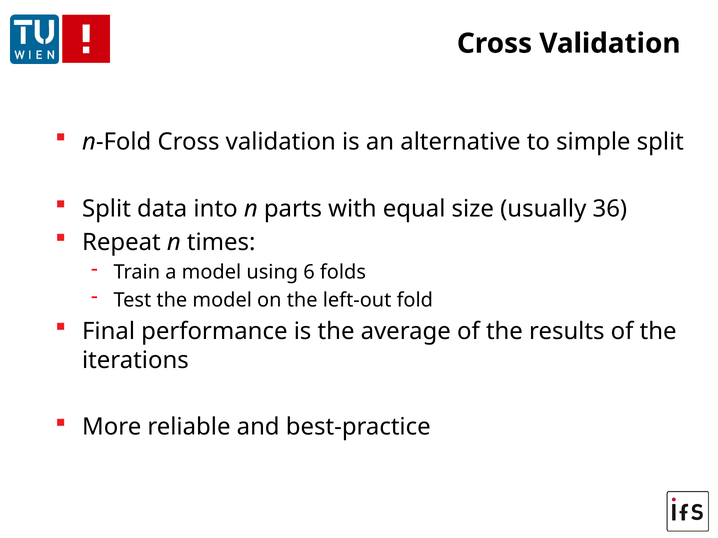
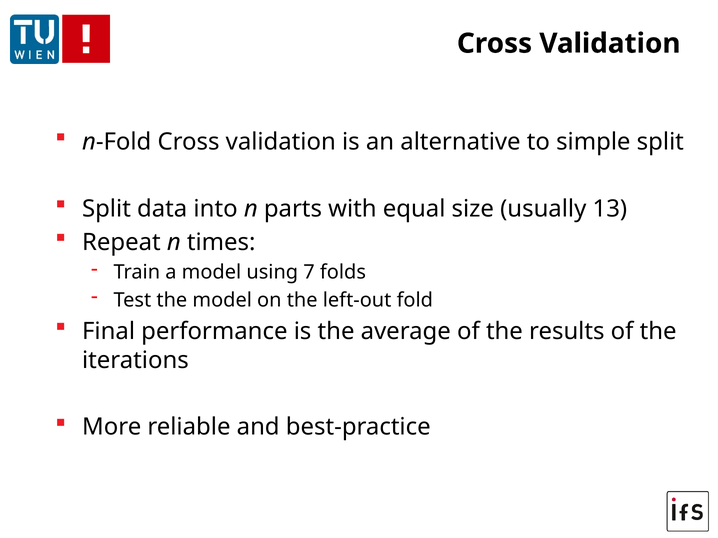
36: 36 -> 13
6: 6 -> 7
